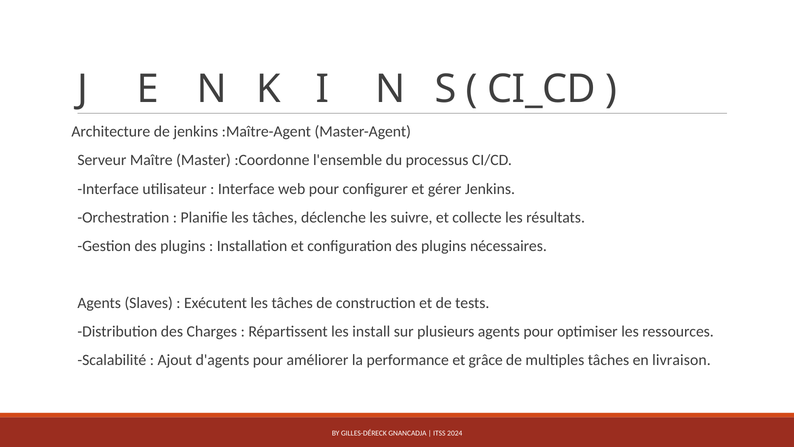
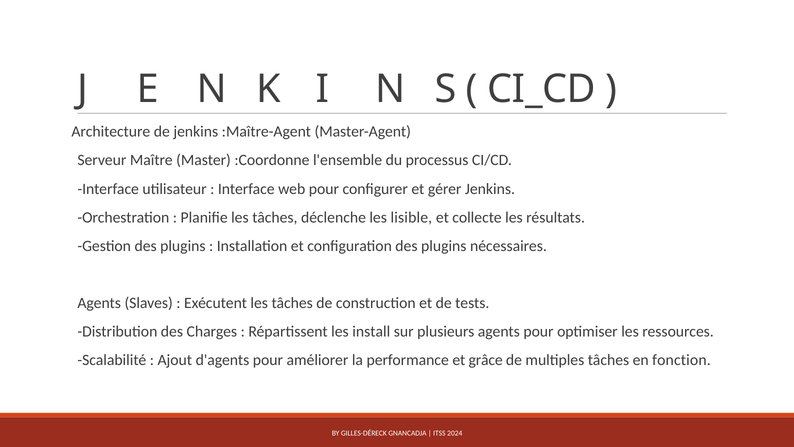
suivre: suivre -> lisible
livraison: livraison -> fonction
